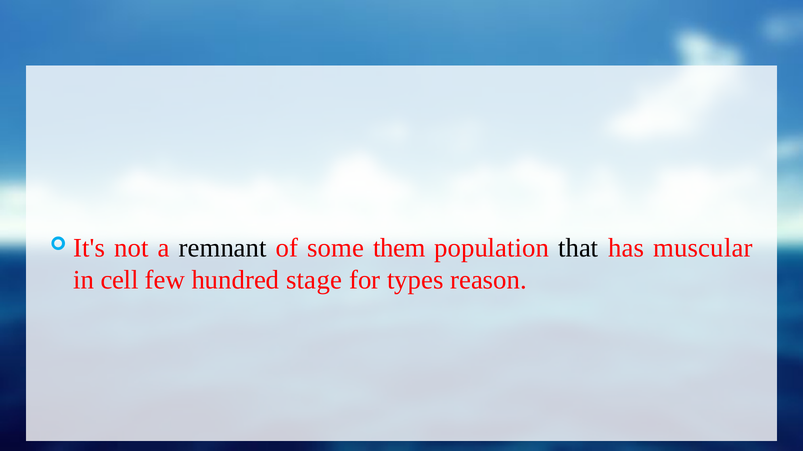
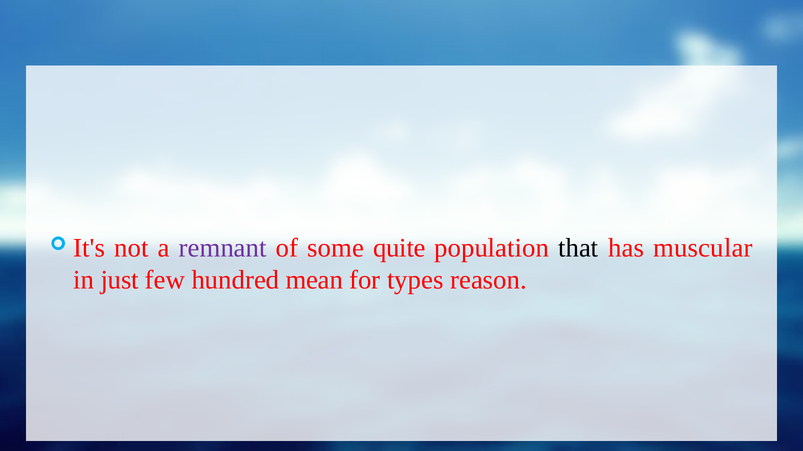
remnant colour: black -> purple
them: them -> quite
cell: cell -> just
stage: stage -> mean
